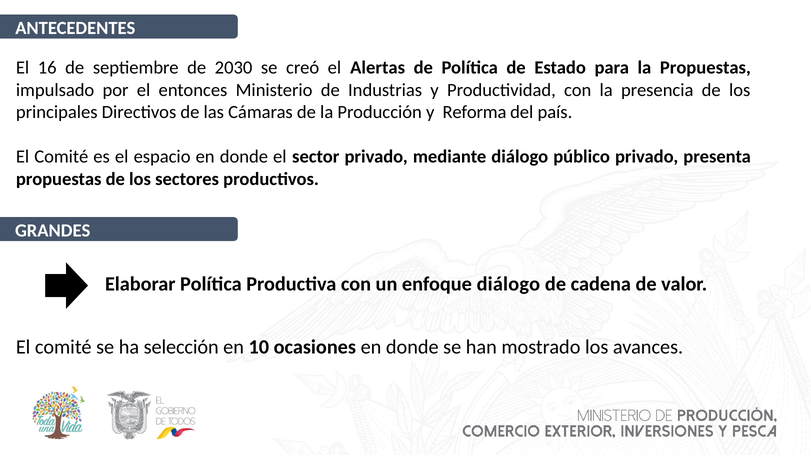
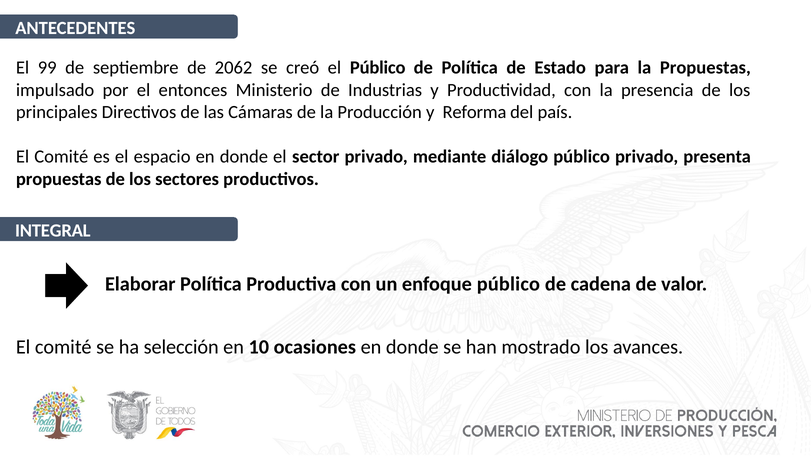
16: 16 -> 99
2030: 2030 -> 2062
el Alertas: Alertas -> Público
GRANDES: GRANDES -> INTEGRAL
enfoque diálogo: diálogo -> público
